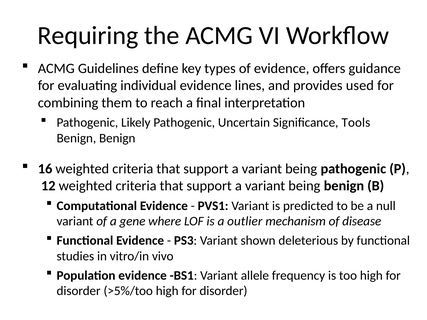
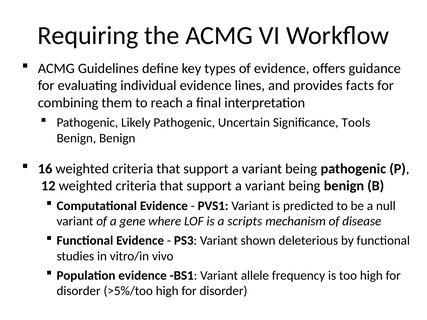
used: used -> facts
outlier: outlier -> scripts
